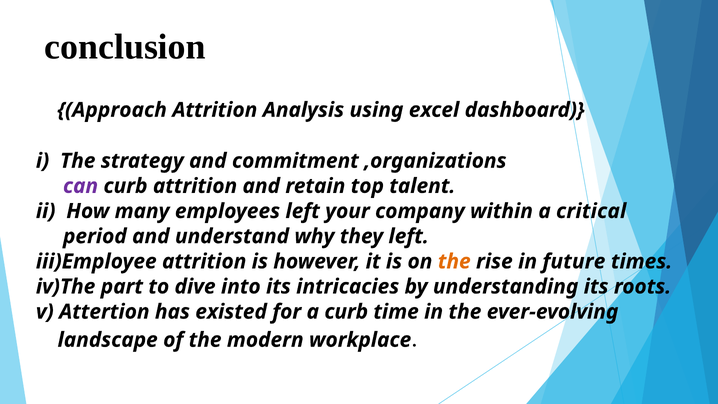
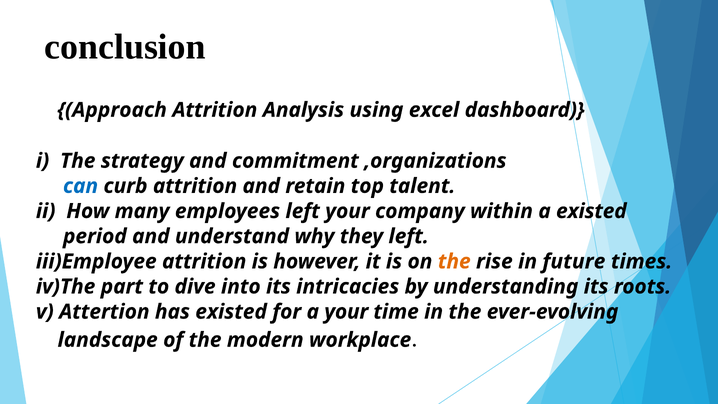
can colour: purple -> blue
a critical: critical -> existed
a curb: curb -> your
